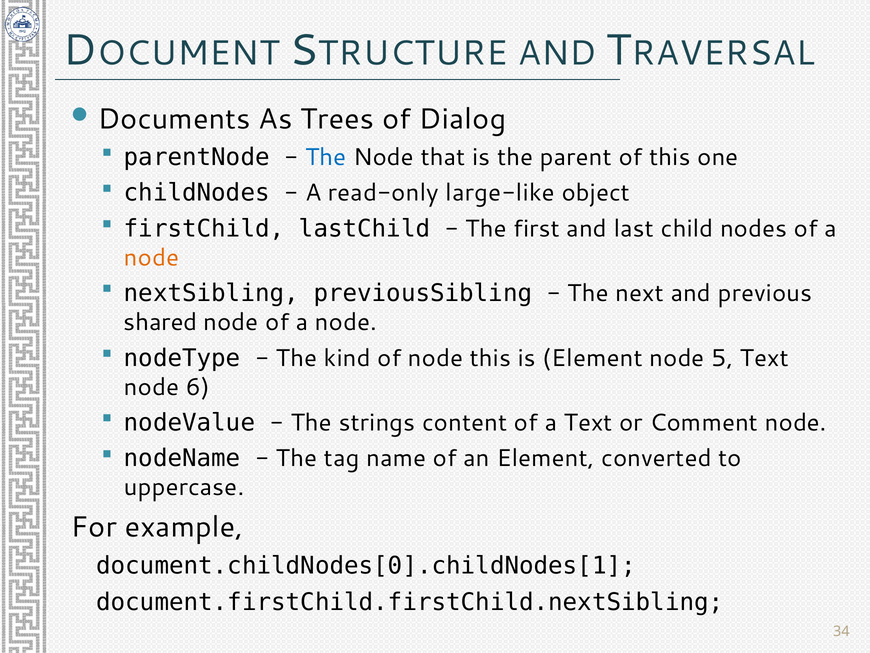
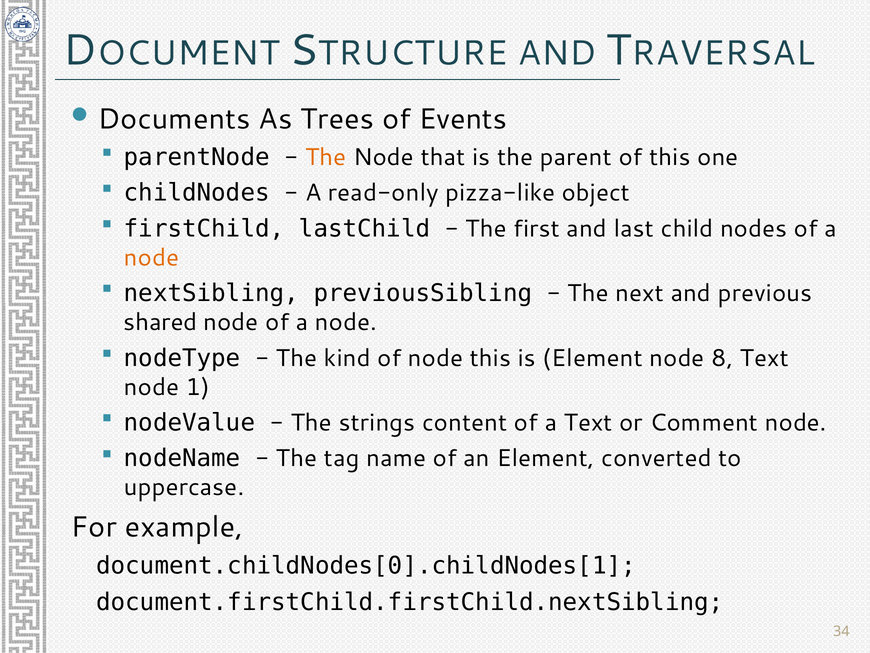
Dialog: Dialog -> Events
The at (326, 157) colour: blue -> orange
large-like: large-like -> pizza-like
5: 5 -> 8
6: 6 -> 1
